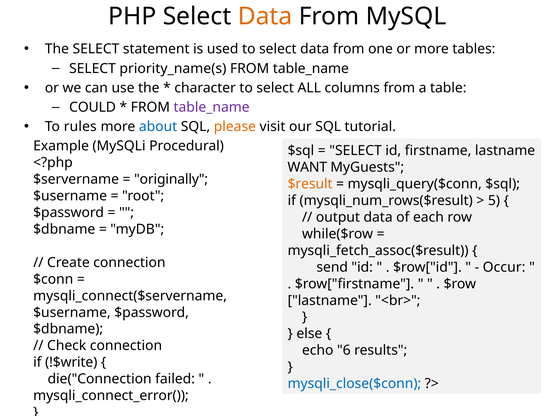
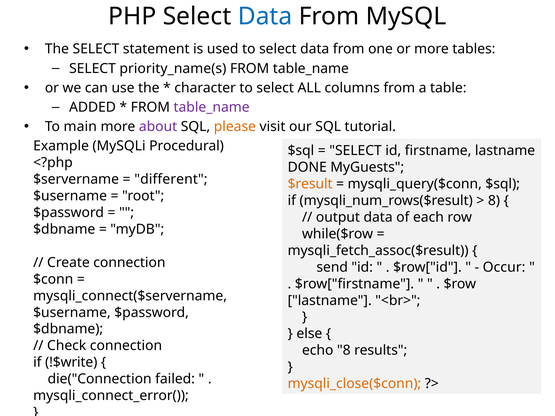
Data at (265, 16) colour: orange -> blue
COULD: COULD -> ADDED
rules: rules -> main
about colour: blue -> purple
WANT: WANT -> DONE
originally: originally -> different
5 at (494, 201): 5 -> 8
echo 6: 6 -> 8
mysqli_close($conn colour: blue -> orange
